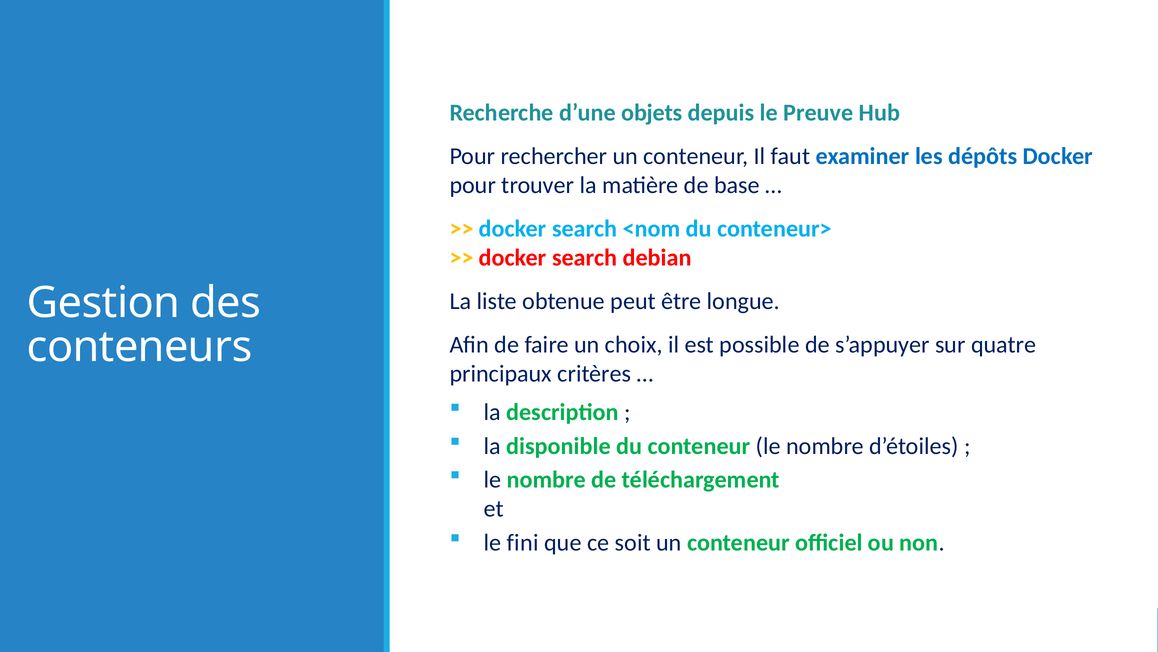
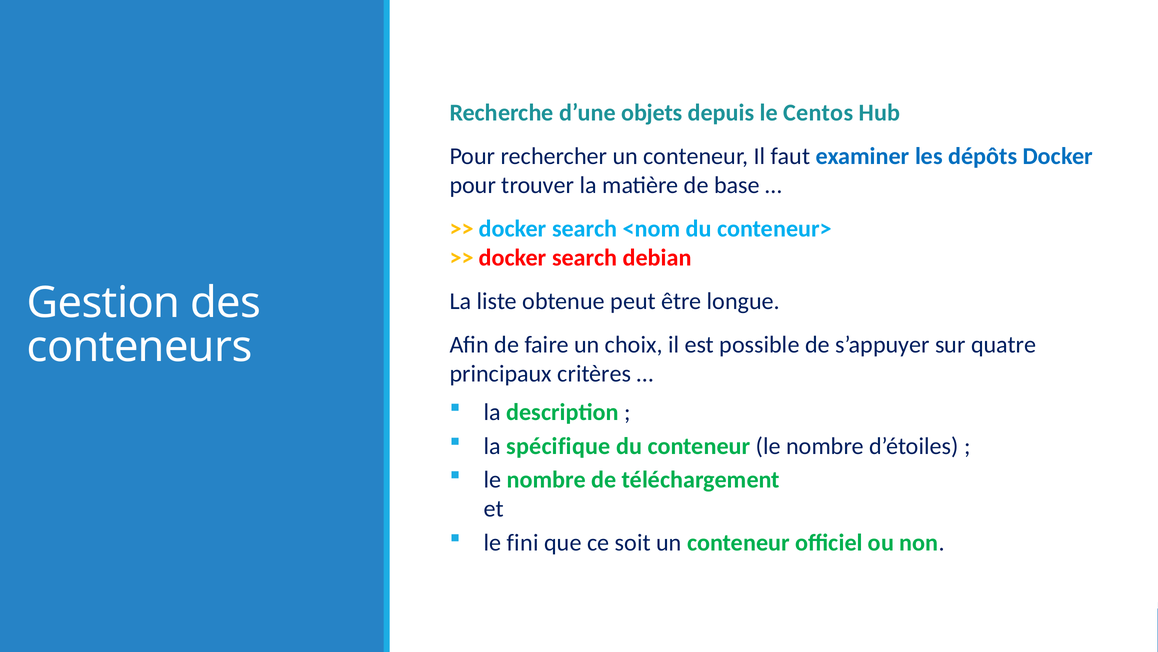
Preuve: Preuve -> Centos
disponible: disponible -> spécifique
